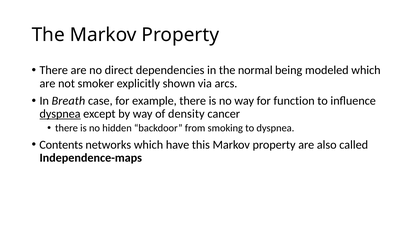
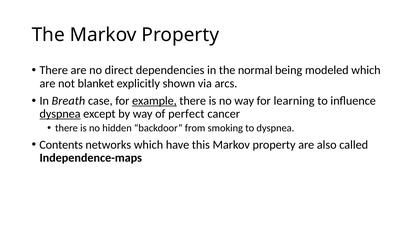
smoker: smoker -> blanket
example underline: none -> present
function: function -> learning
density: density -> perfect
